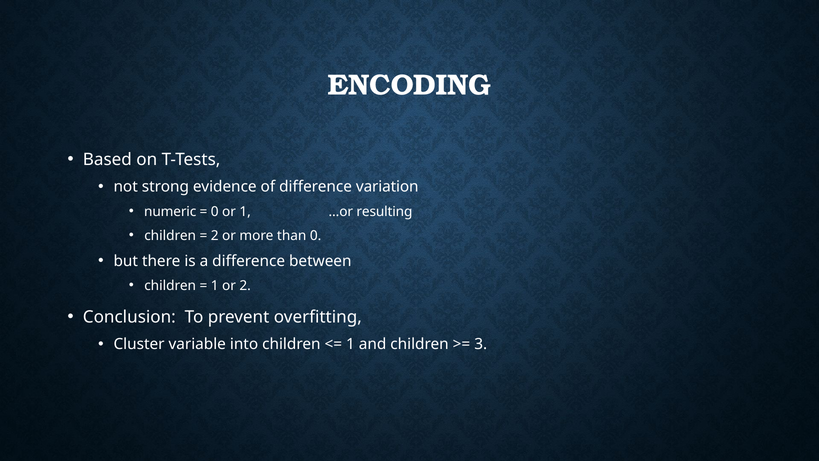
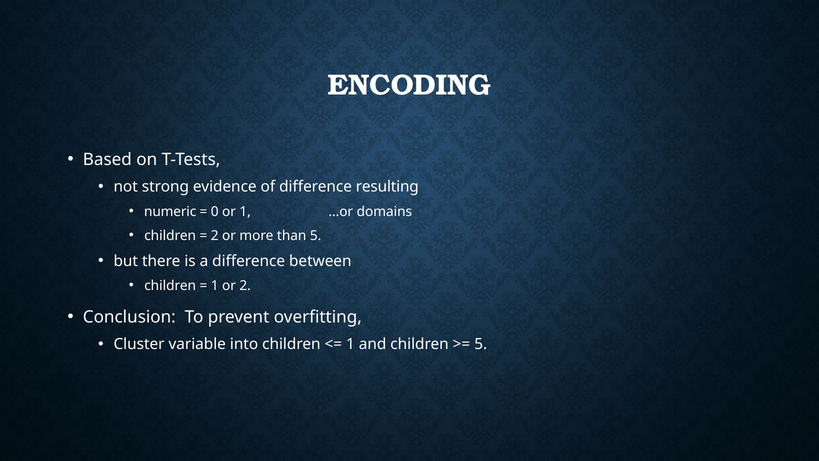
variation: variation -> resulting
resulting: resulting -> domains
than 0: 0 -> 5
3 at (481, 344): 3 -> 5
